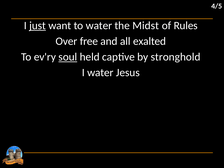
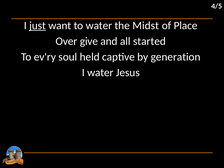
Rules: Rules -> Place
free: free -> give
exalted: exalted -> started
soul underline: present -> none
stronghold: stronghold -> generation
